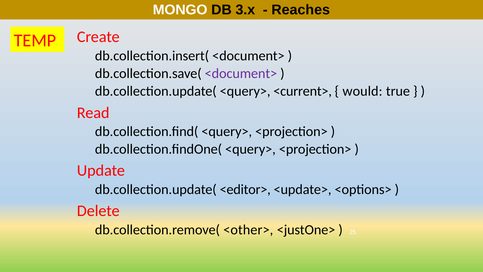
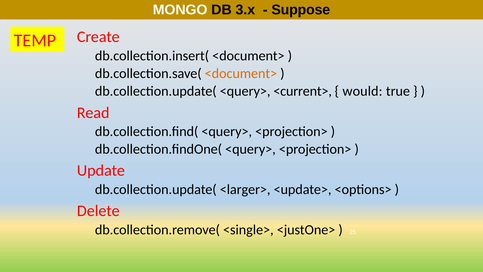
Reaches: Reaches -> Suppose
<document> at (241, 74) colour: purple -> orange
<editor>: <editor> -> <larger>
<other>: <other> -> <single>
